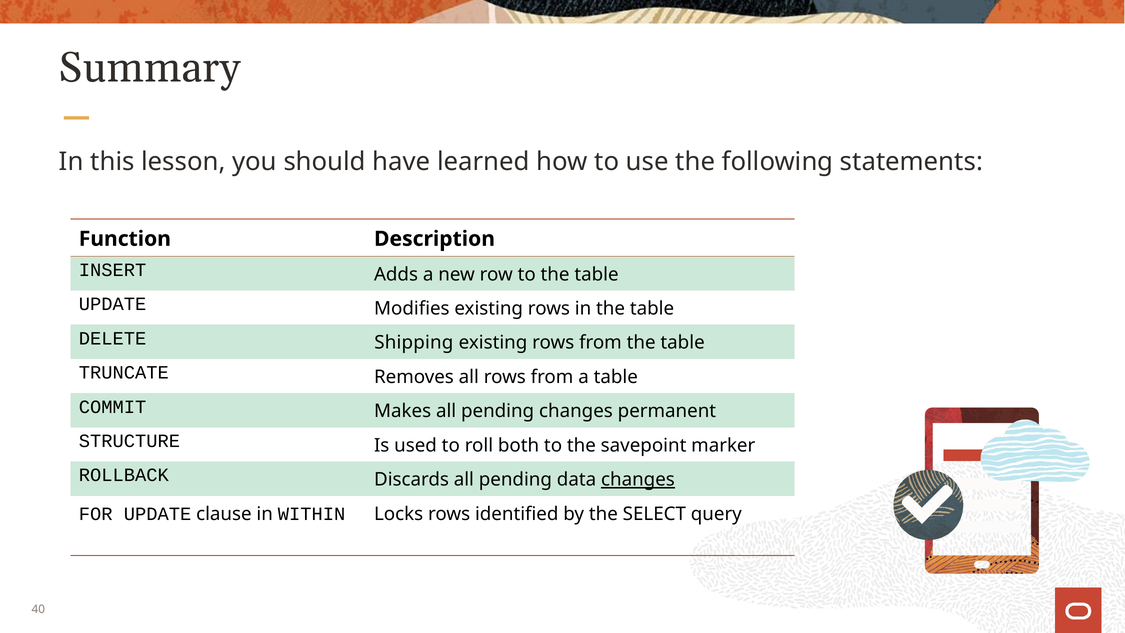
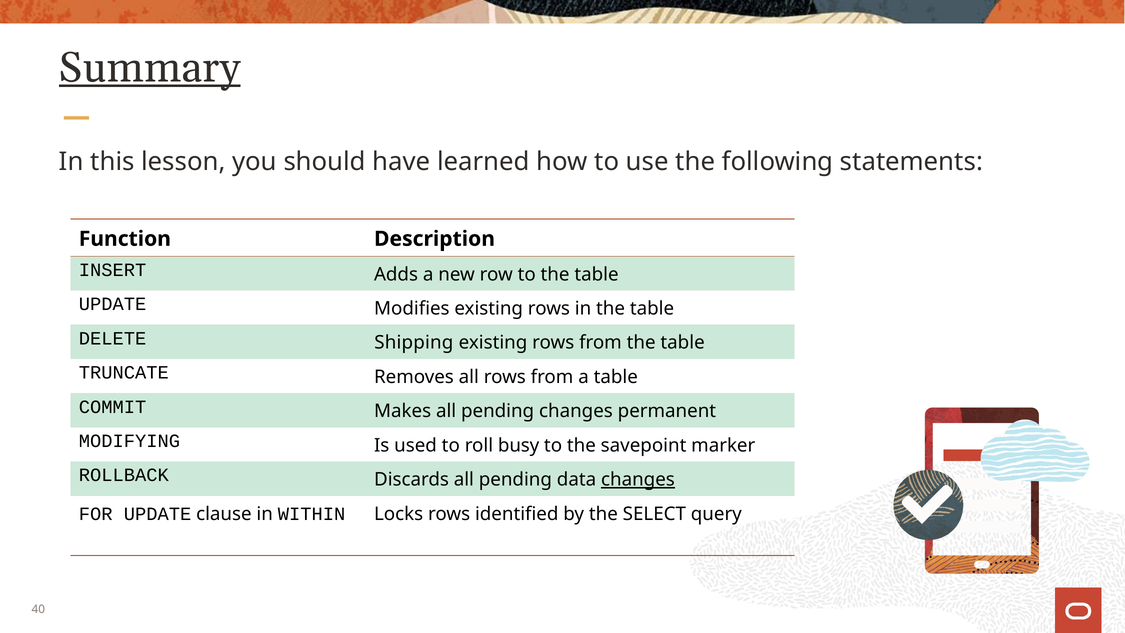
Summary underline: none -> present
STRUCTURE: STRUCTURE -> MODIFYING
both: both -> busy
